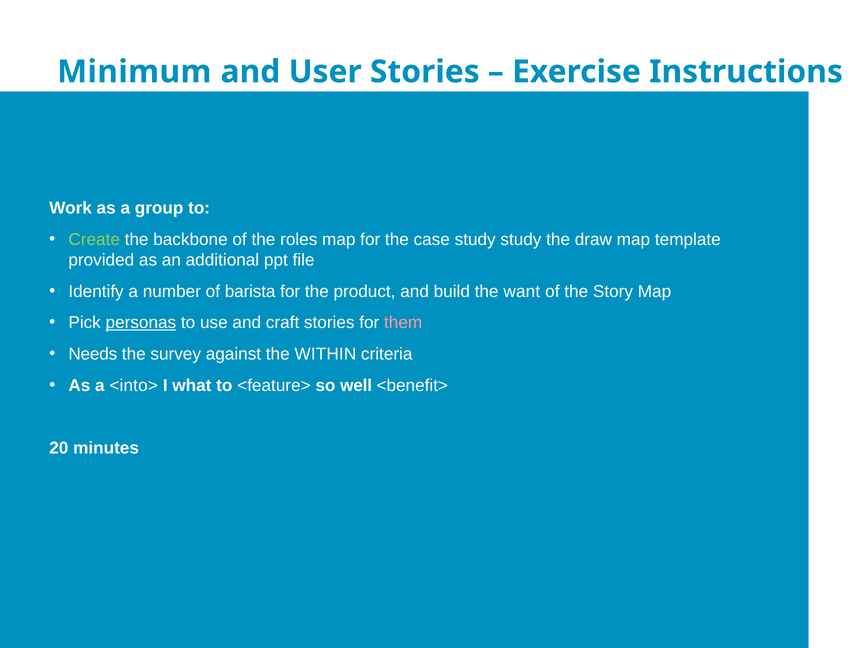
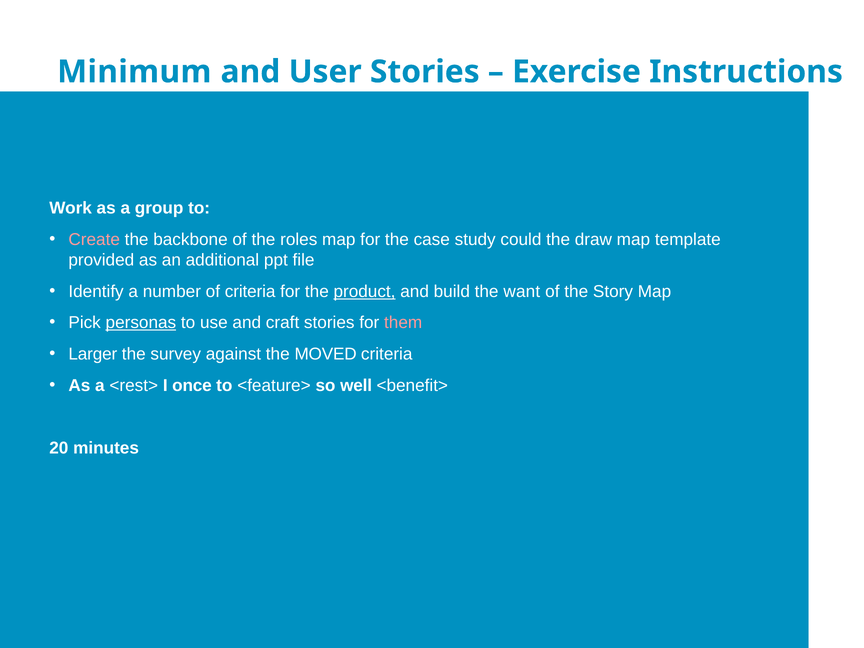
Create colour: light green -> pink
study study: study -> could
of barista: barista -> criteria
product underline: none -> present
Needs: Needs -> Larger
WITHIN: WITHIN -> MOVED
<into>: <into> -> <rest>
what: what -> once
